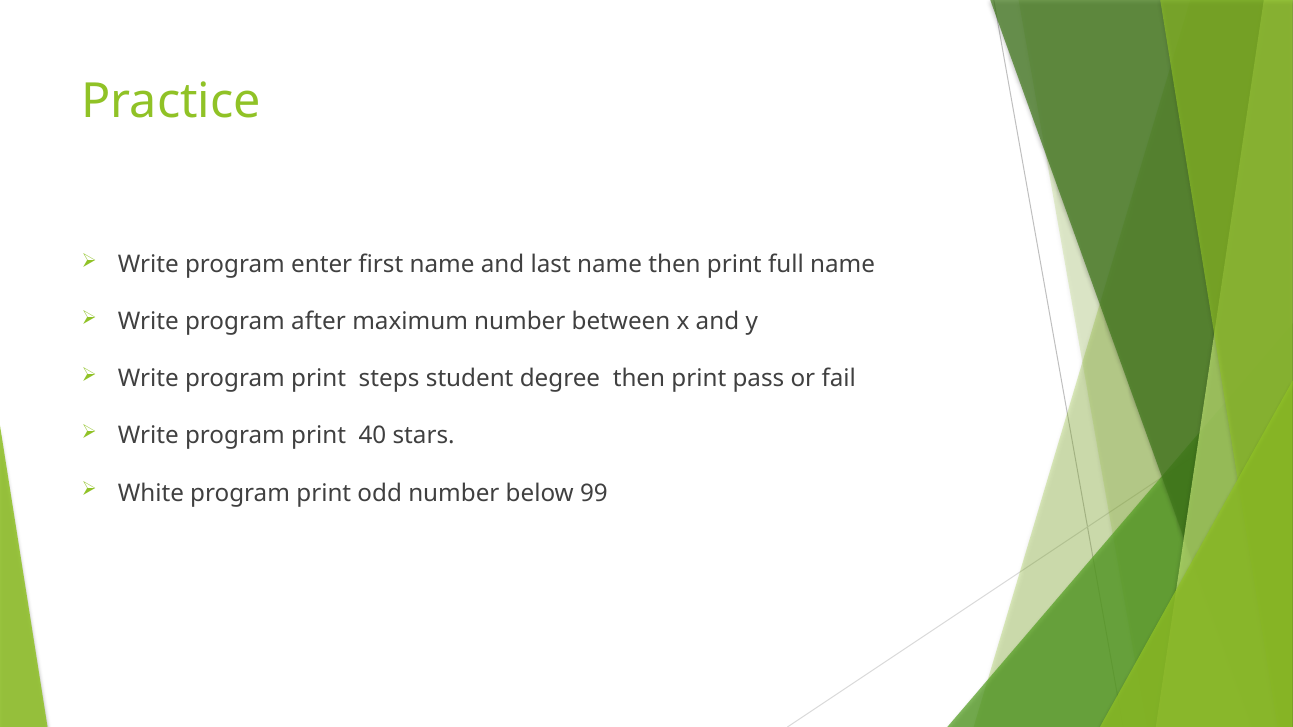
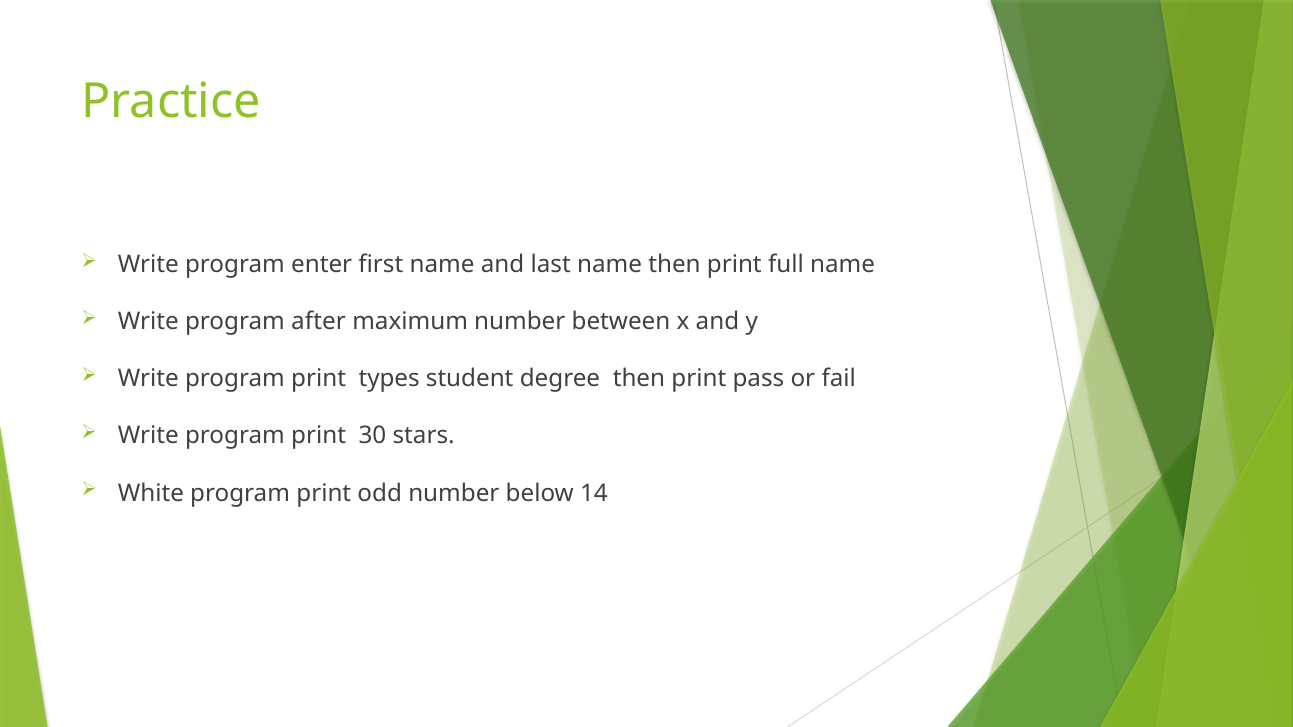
steps: steps -> types
40: 40 -> 30
99: 99 -> 14
